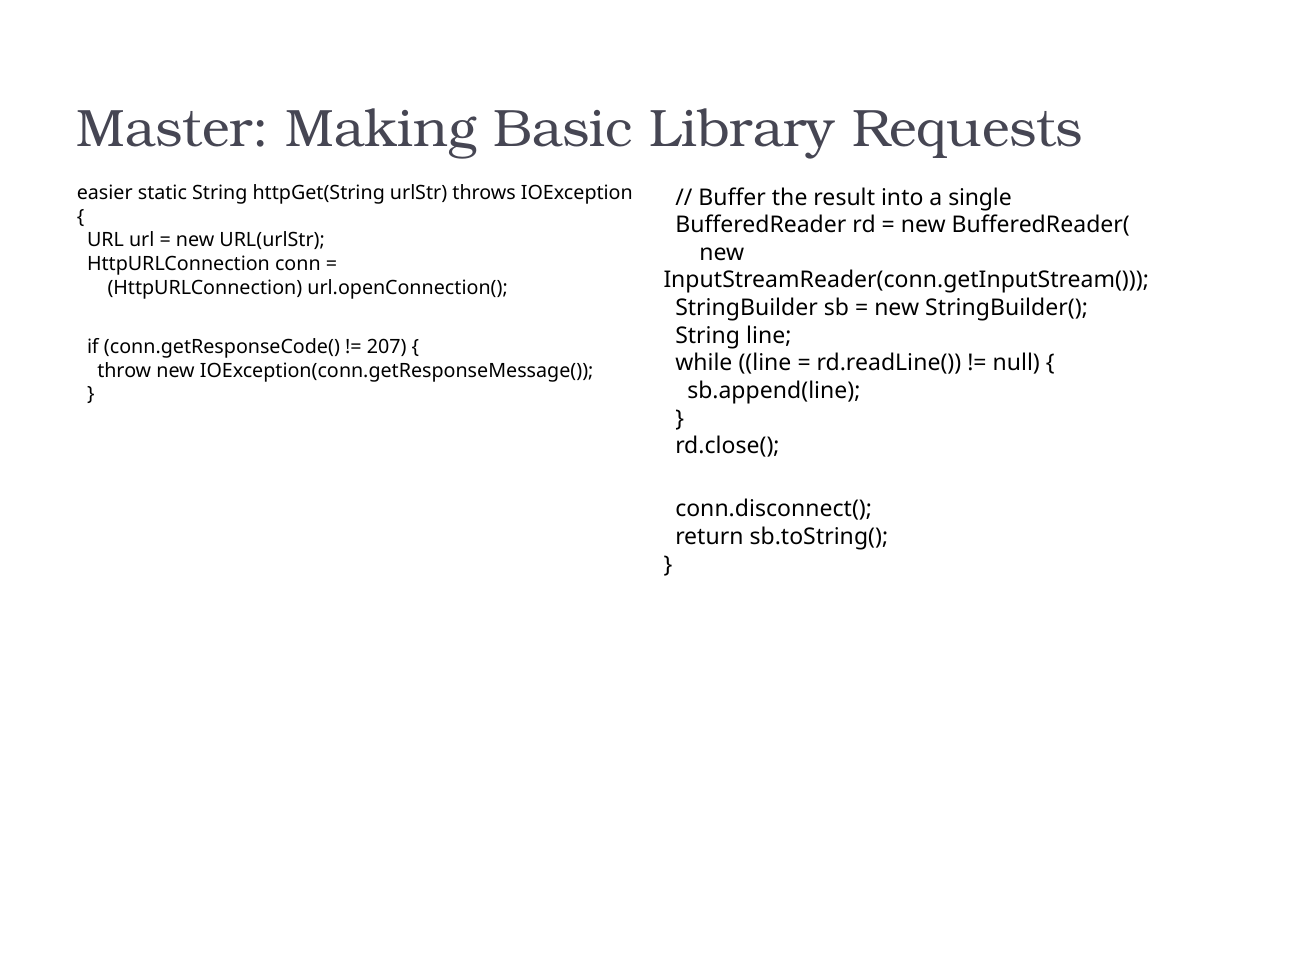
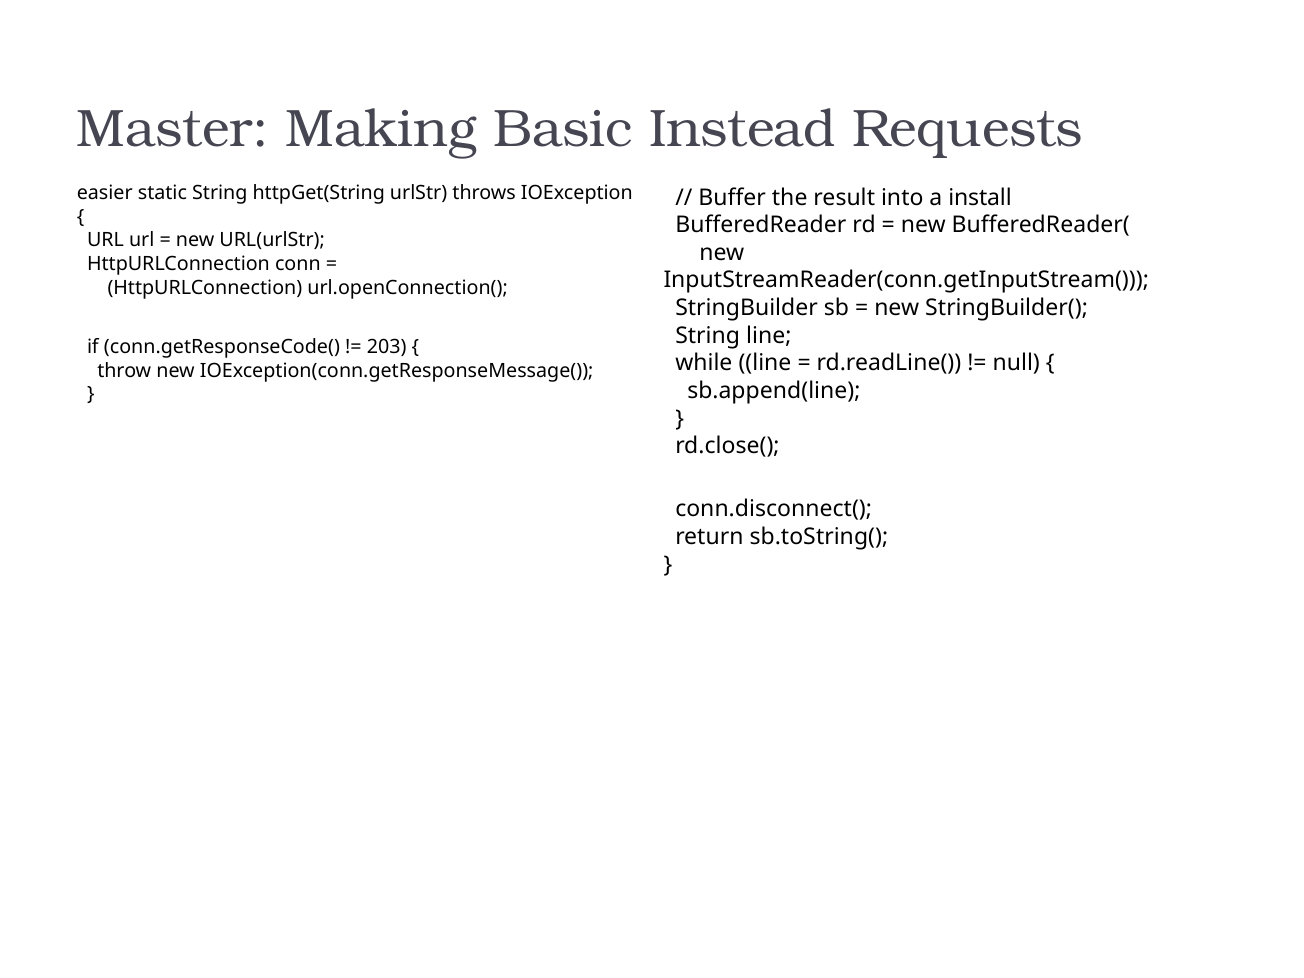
Library: Library -> Instead
single: single -> install
207: 207 -> 203
